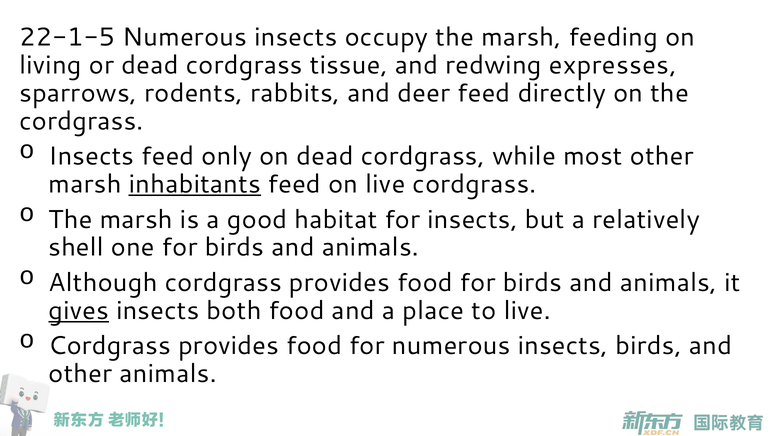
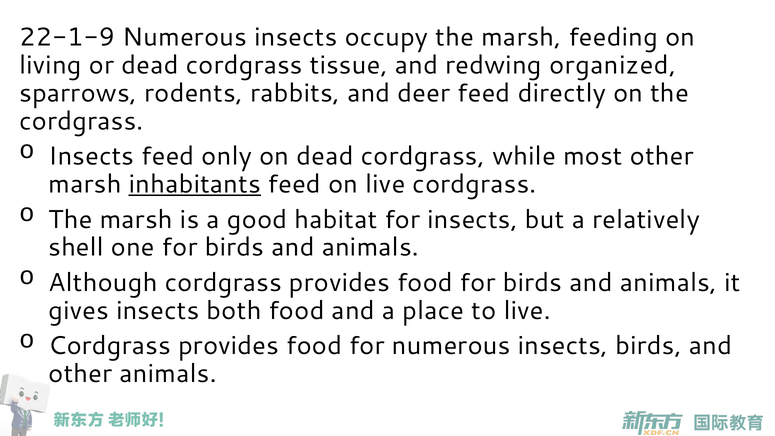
22-1-5: 22-1-5 -> 22-1-9
expresses: expresses -> organized
gives underline: present -> none
